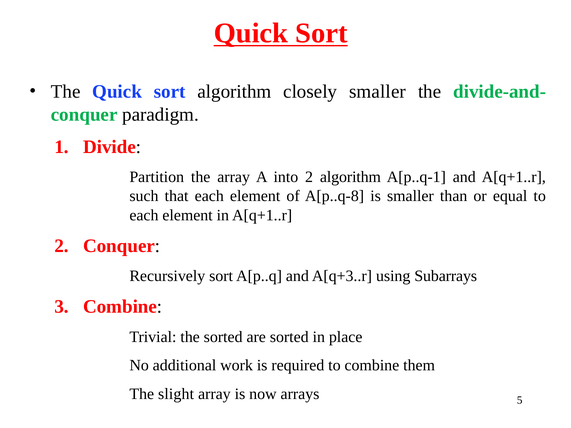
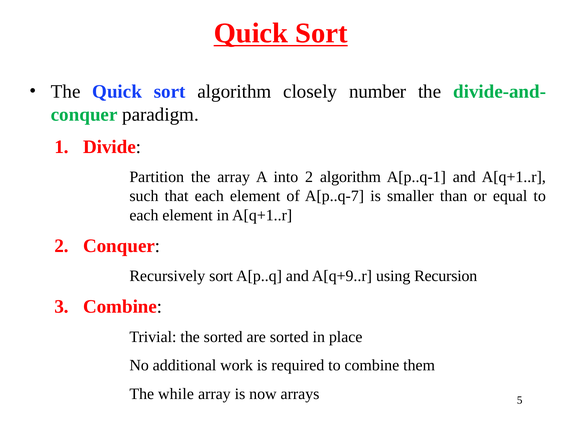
closely smaller: smaller -> number
A[p..q-8: A[p..q-8 -> A[p..q-7
A[q+3..r: A[q+3..r -> A[q+9..r
Subarrays: Subarrays -> Recursion
slight: slight -> while
